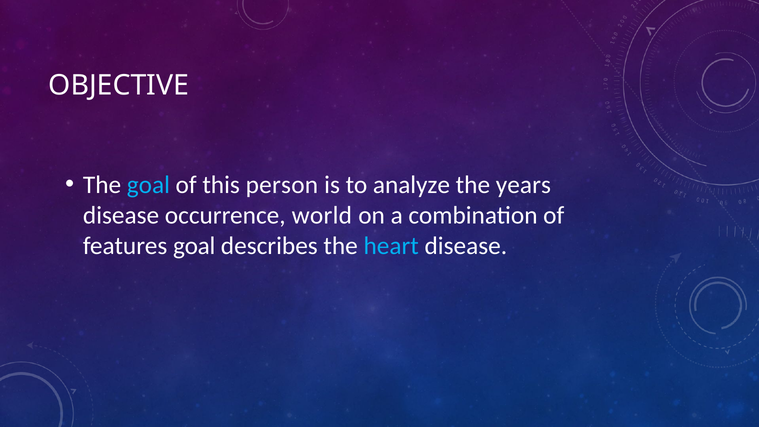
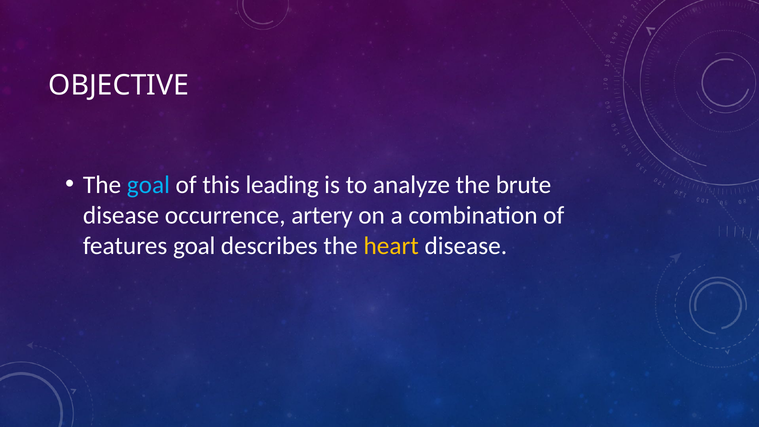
person: person -> leading
years: years -> brute
world: world -> artery
heart colour: light blue -> yellow
